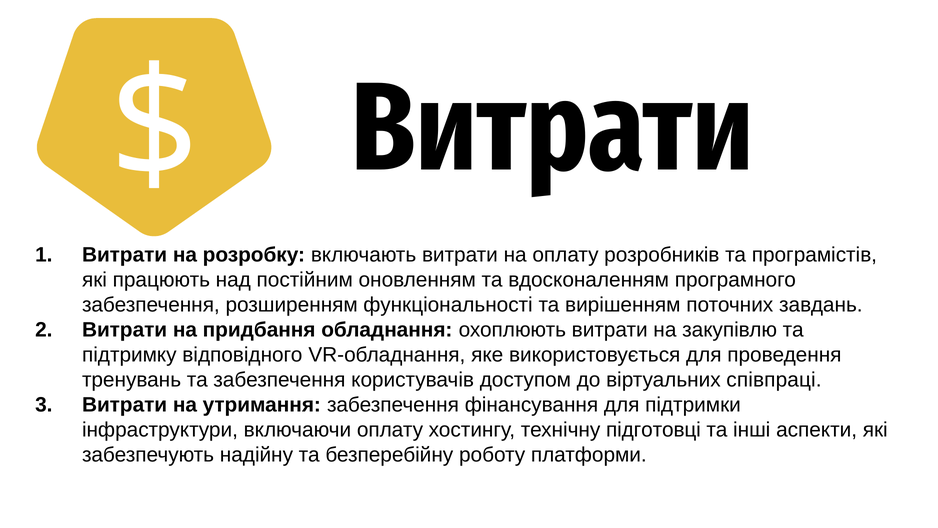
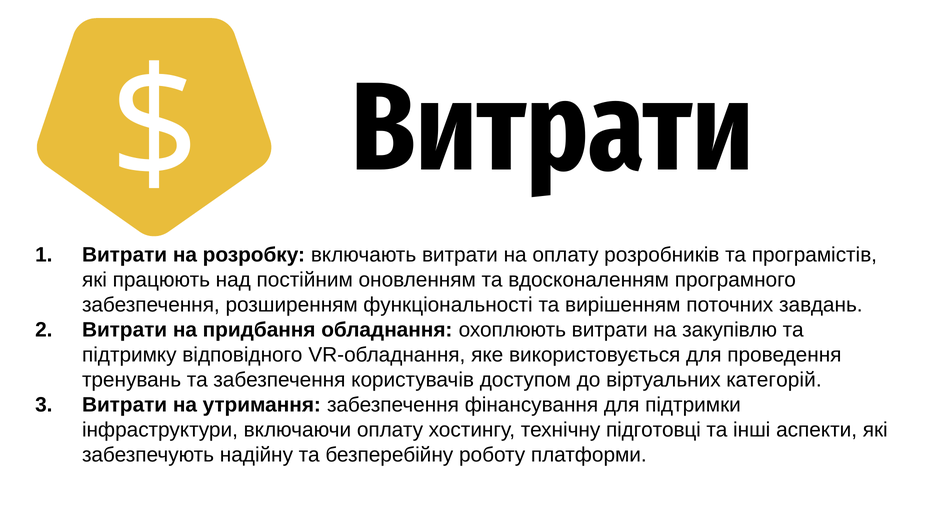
співпраці: співпраці -> категорій
